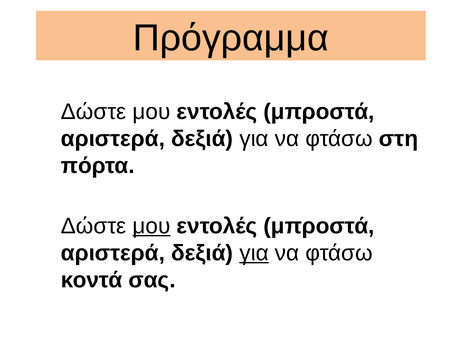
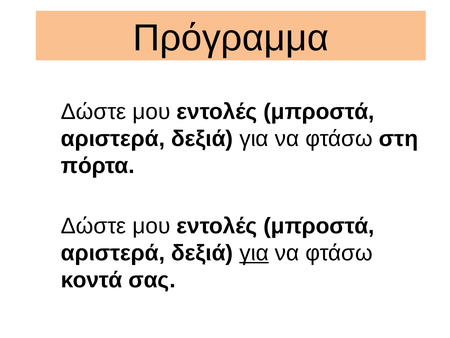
μου at (151, 226) underline: present -> none
